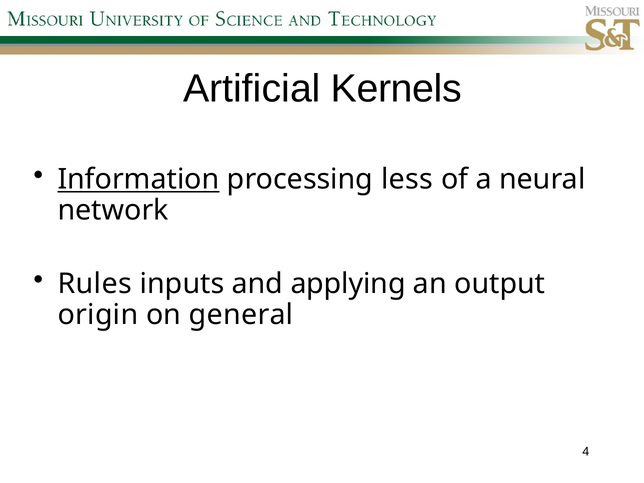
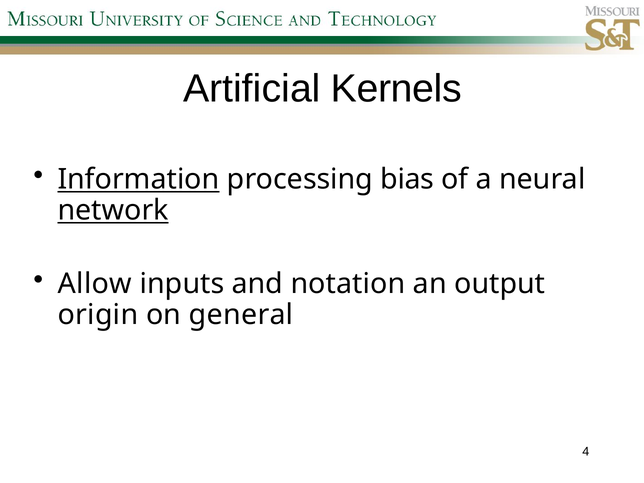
less: less -> bias
network underline: none -> present
Rules: Rules -> Allow
applying: applying -> notation
